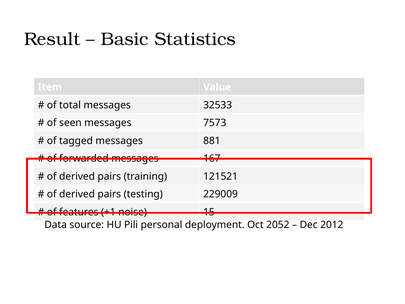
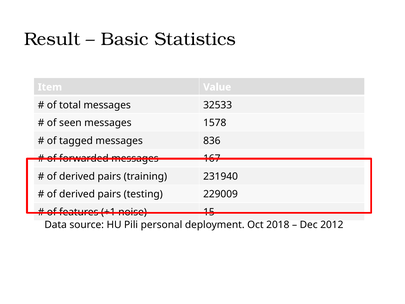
7573: 7573 -> 1578
881: 881 -> 836
121521: 121521 -> 231940
2052: 2052 -> 2018
